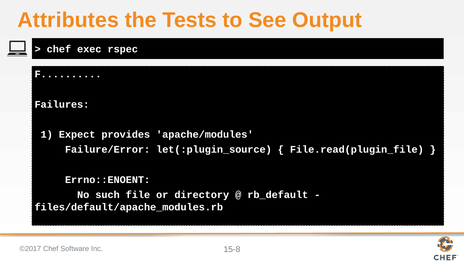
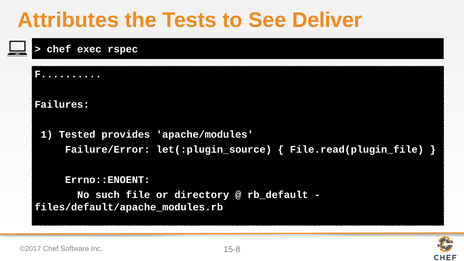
Output: Output -> Deliver
Expect: Expect -> Tested
